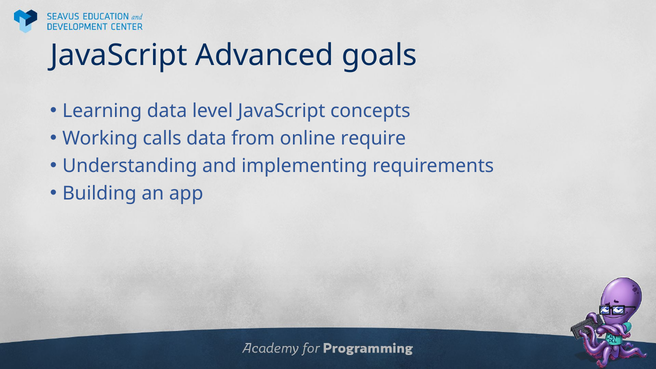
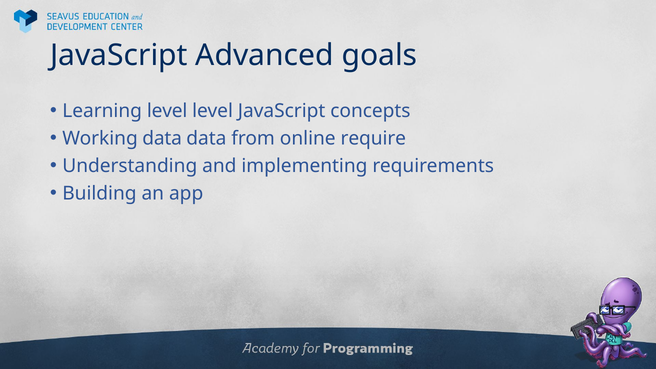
Learning data: data -> level
Working calls: calls -> data
